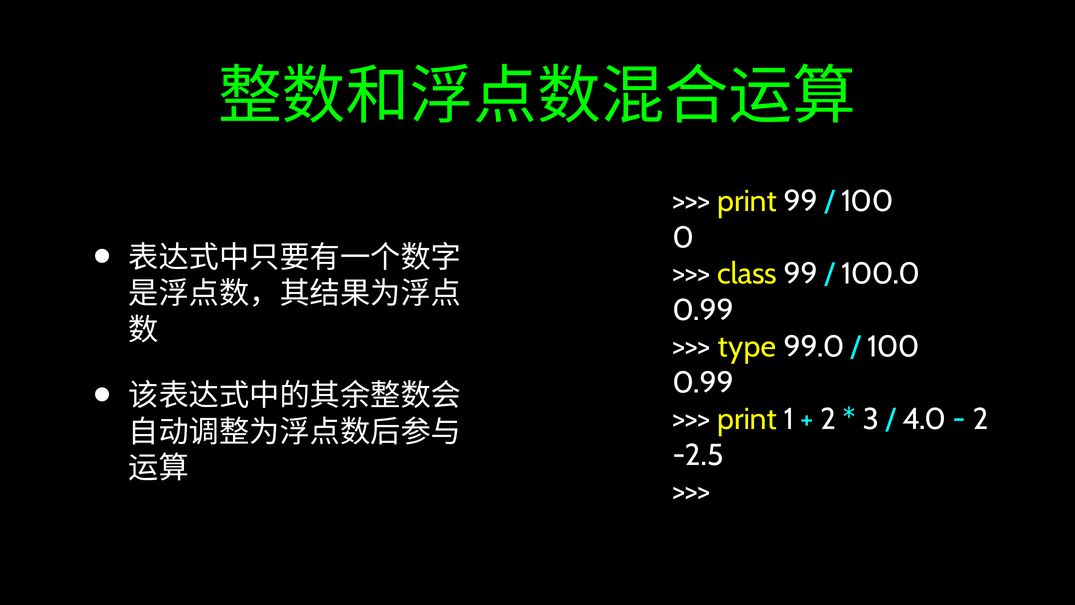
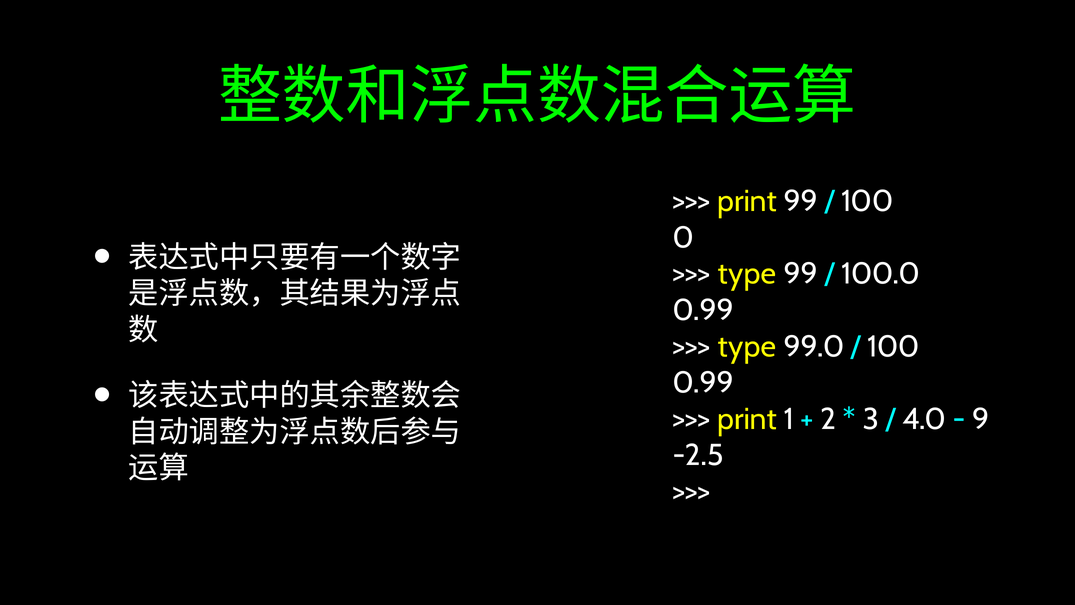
class at (747, 274): class -> type
2 at (980, 419): 2 -> 9
